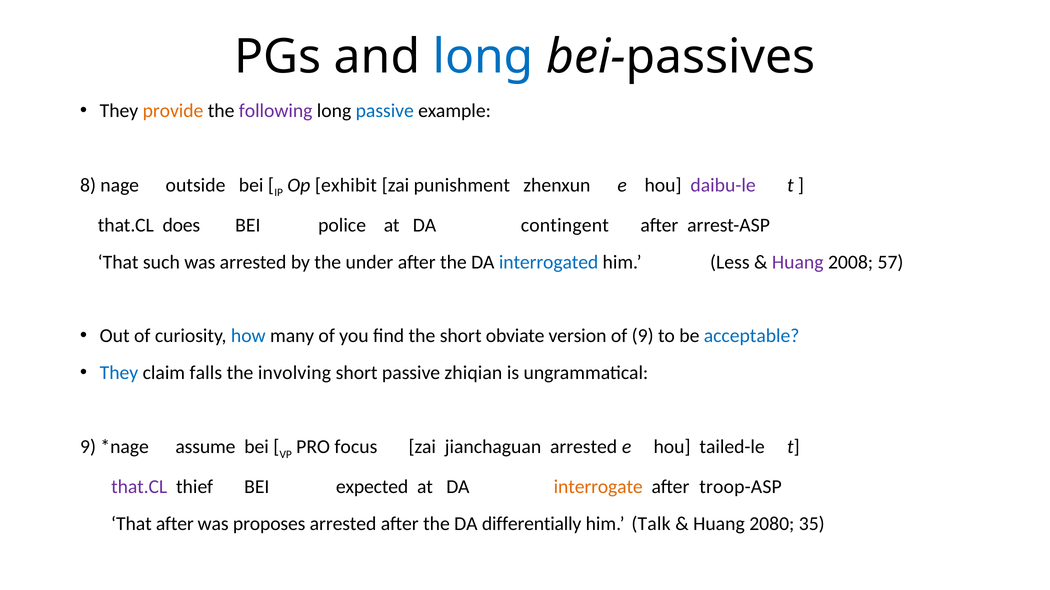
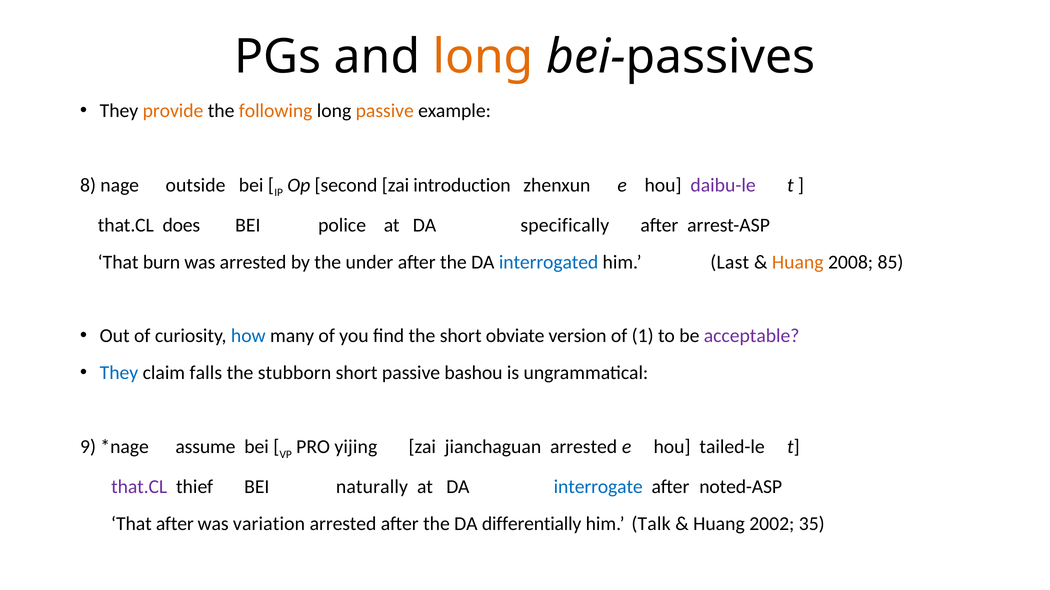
long at (483, 57) colour: blue -> orange
following colour: purple -> orange
passive at (385, 111) colour: blue -> orange
exhibit: exhibit -> second
punishment: punishment -> introduction
contingent: contingent -> specifically
such: such -> burn
Less: Less -> Last
Huang at (798, 262) colour: purple -> orange
57: 57 -> 85
of 9: 9 -> 1
acceptable colour: blue -> purple
involving: involving -> stubborn
zhiqian: zhiqian -> bashou
focus: focus -> yijing
expected: expected -> naturally
interrogate colour: orange -> blue
troop-ASP: troop-ASP -> noted-ASP
proposes: proposes -> variation
2080: 2080 -> 2002
